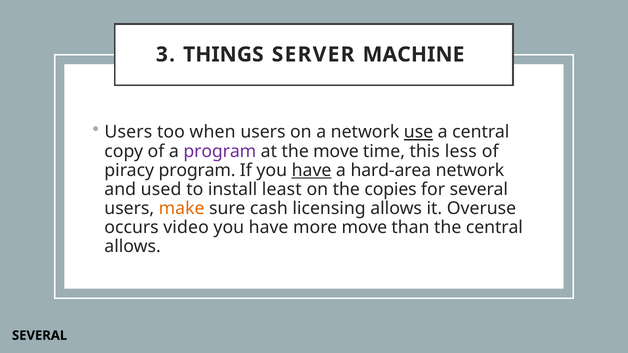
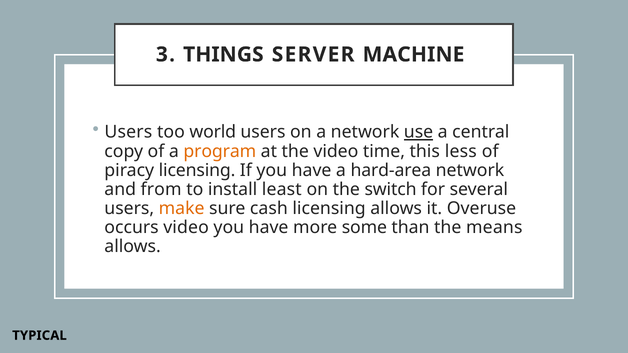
when: when -> world
program at (220, 151) colour: purple -> orange
the move: move -> video
piracy program: program -> licensing
have at (312, 170) underline: present -> none
used: used -> from
copies: copies -> switch
more move: move -> some
the central: central -> means
SEVERAL at (40, 336): SEVERAL -> TYPICAL
